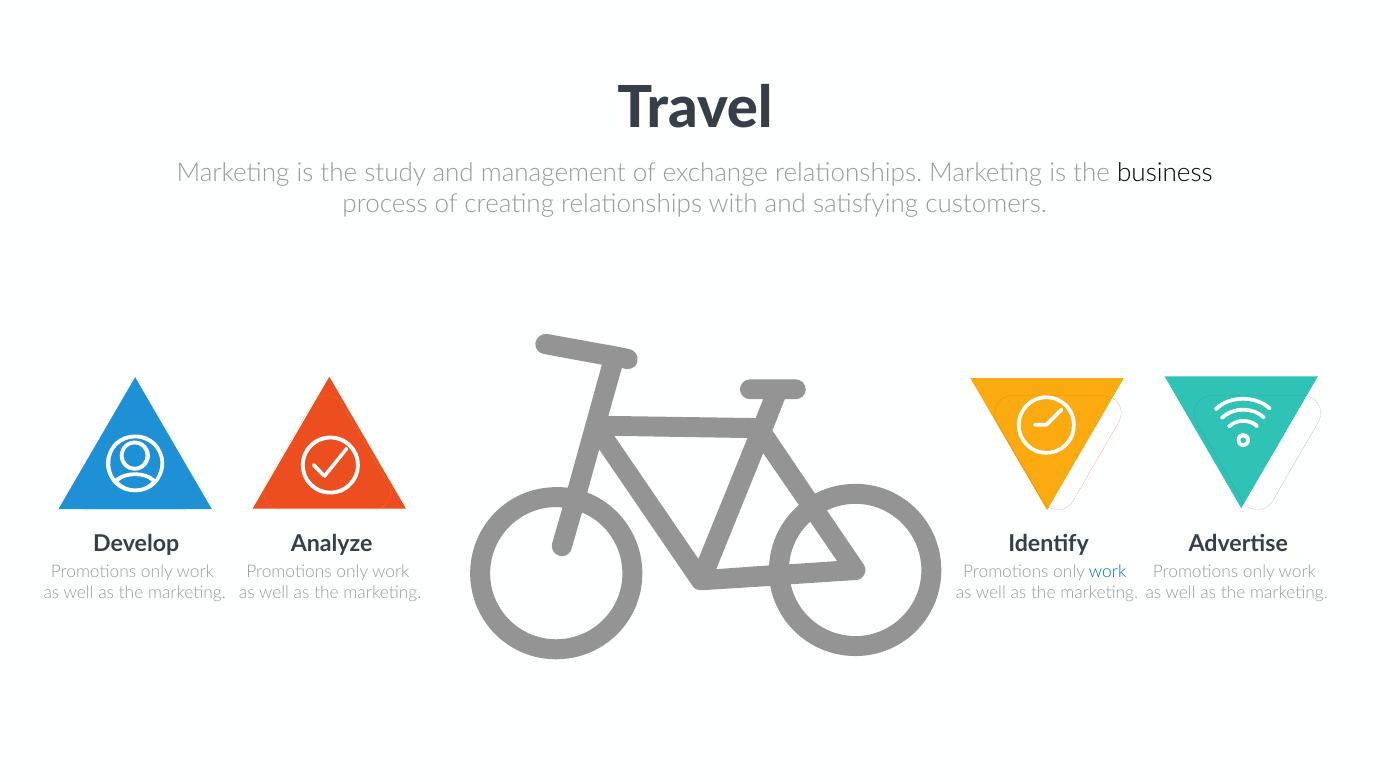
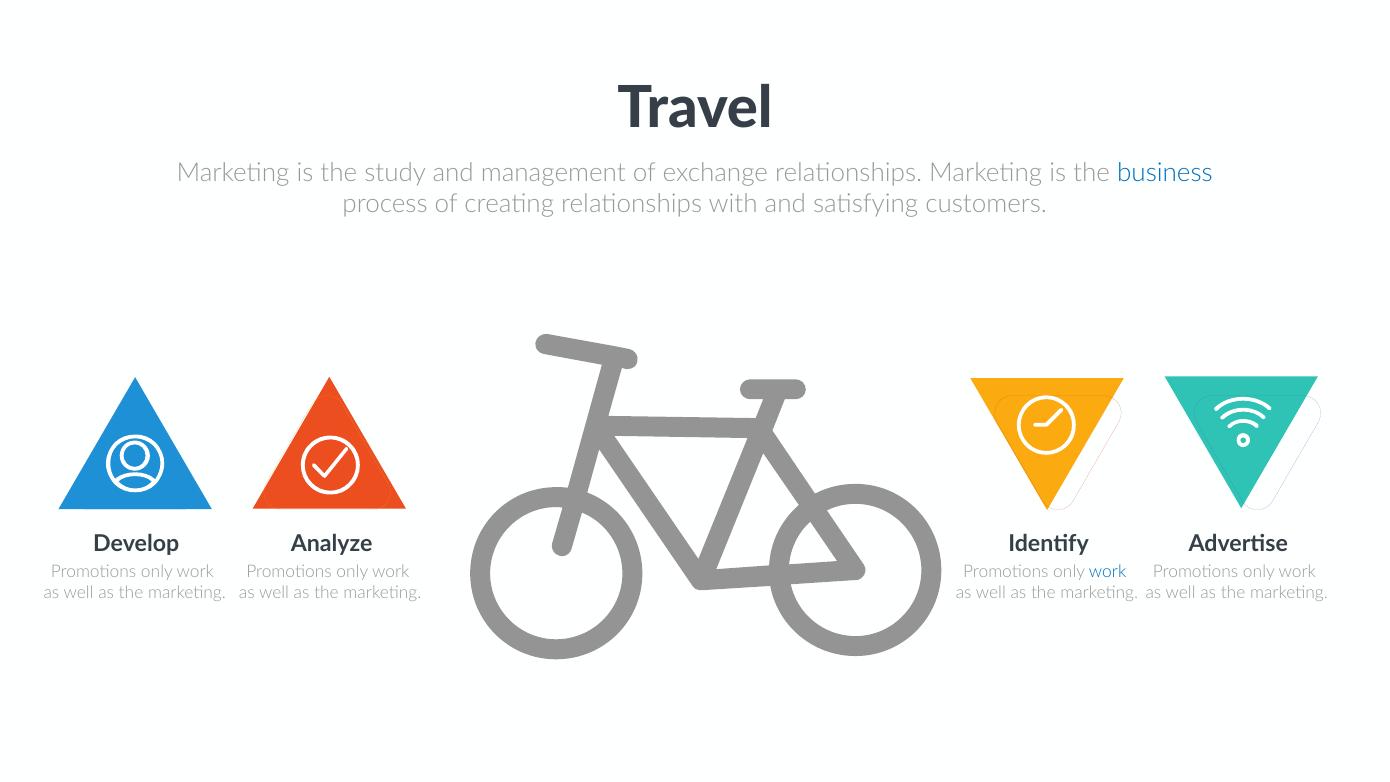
business colour: black -> blue
